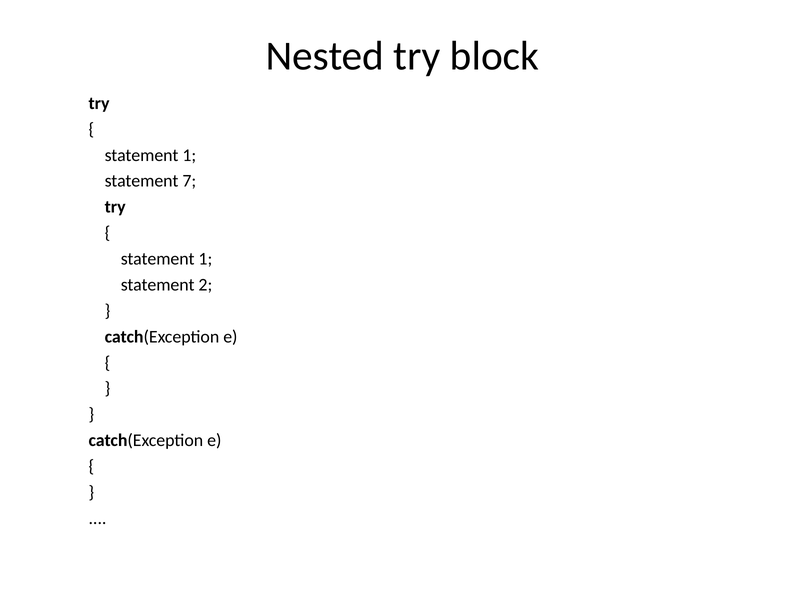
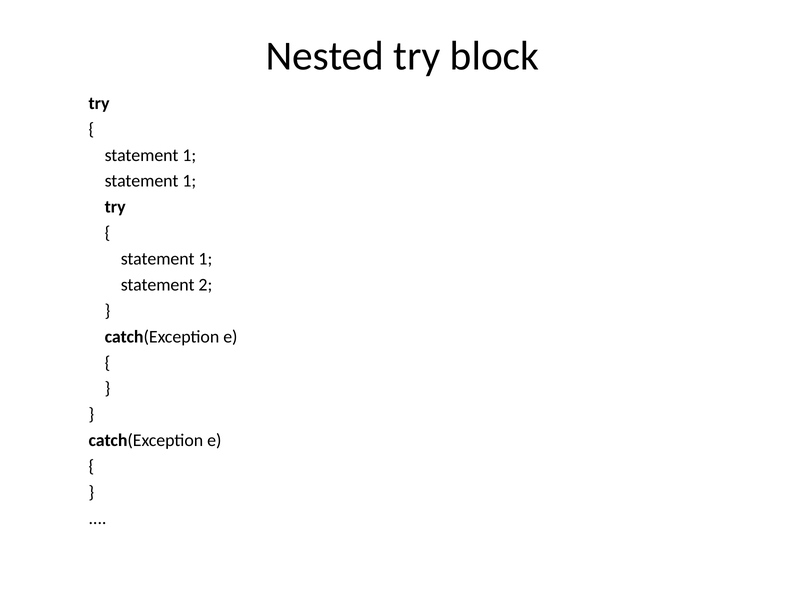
7 at (189, 181): 7 -> 1
